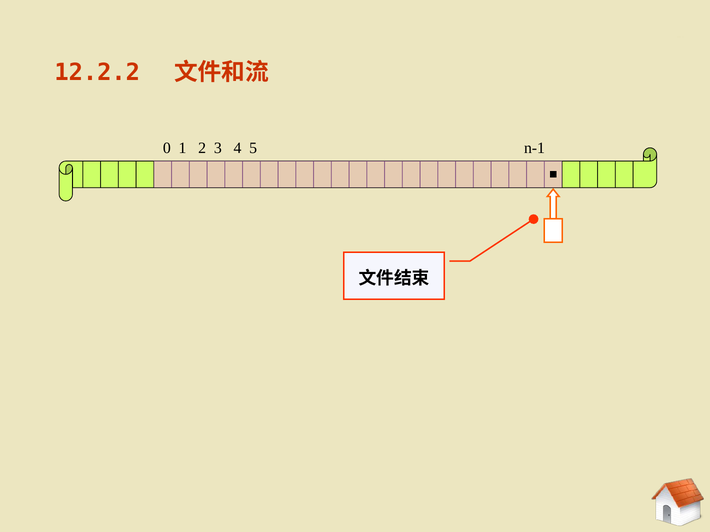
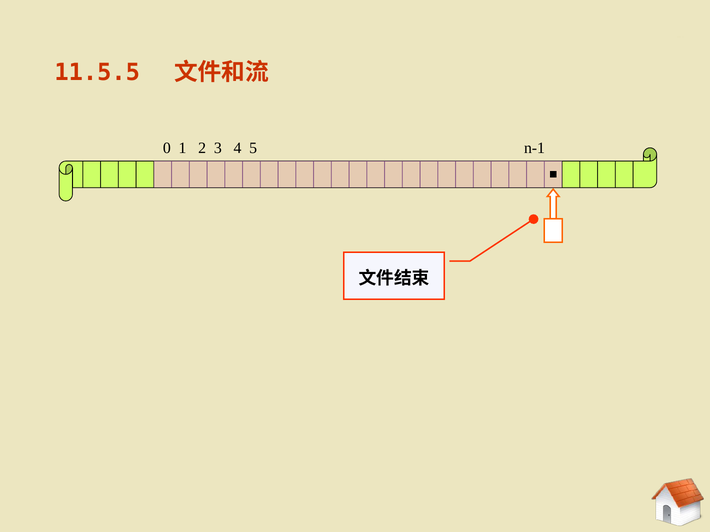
12.2.2: 12.2.2 -> 11.5.5
